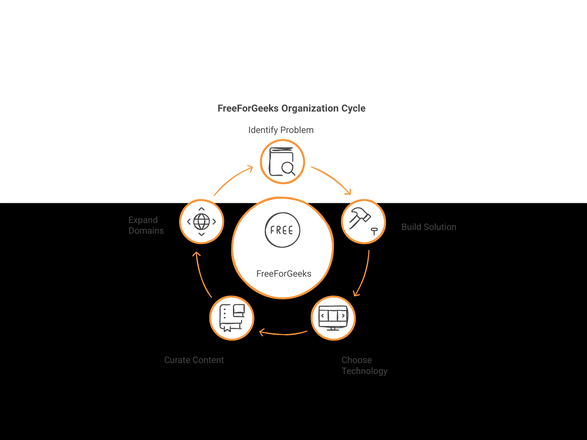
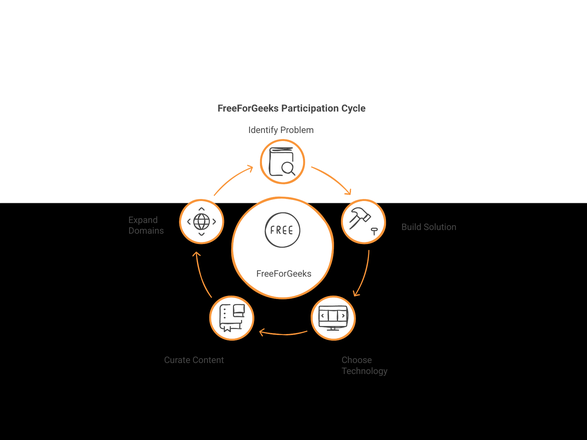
Organization: Organization -> Participation
